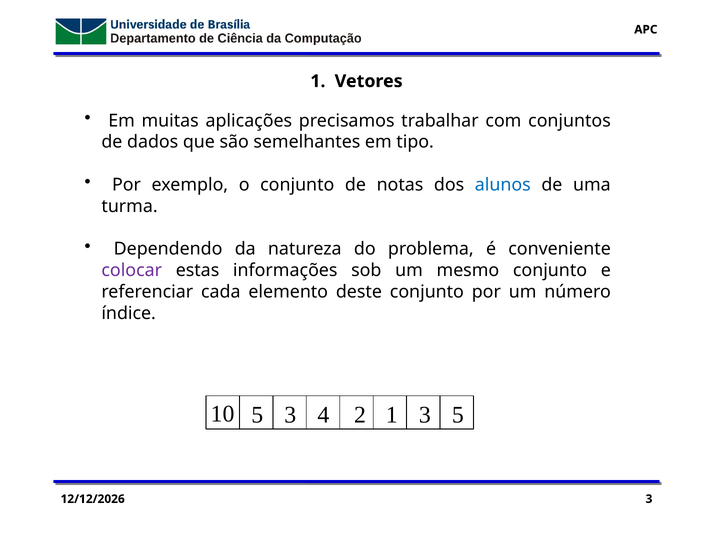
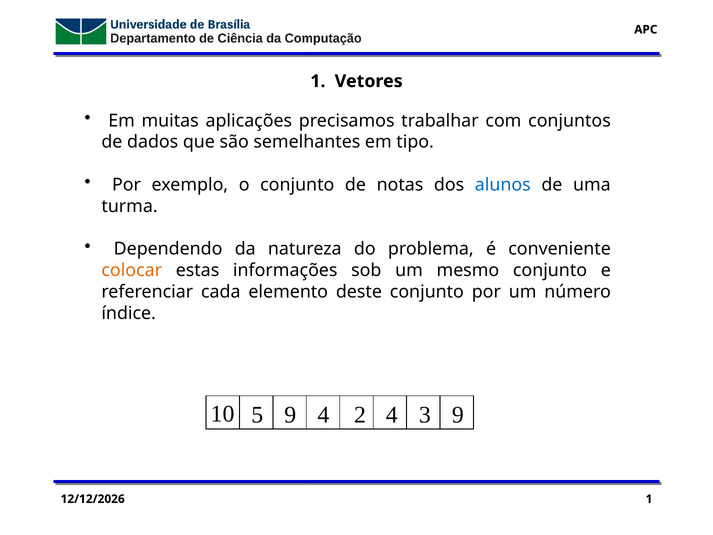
colocar colour: purple -> orange
5 3: 3 -> 9
2 1: 1 -> 4
3 5: 5 -> 9
3 at (649, 499): 3 -> 1
